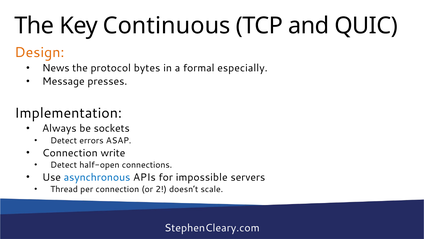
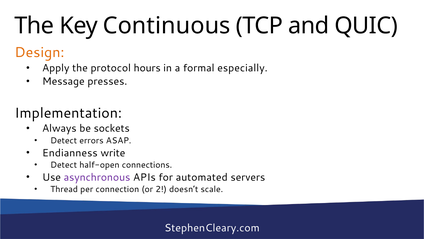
News: News -> Apply
bytes: bytes -> hours
Connection at (70, 153): Connection -> Endianness
asynchronous colour: blue -> purple
impossible: impossible -> automated
